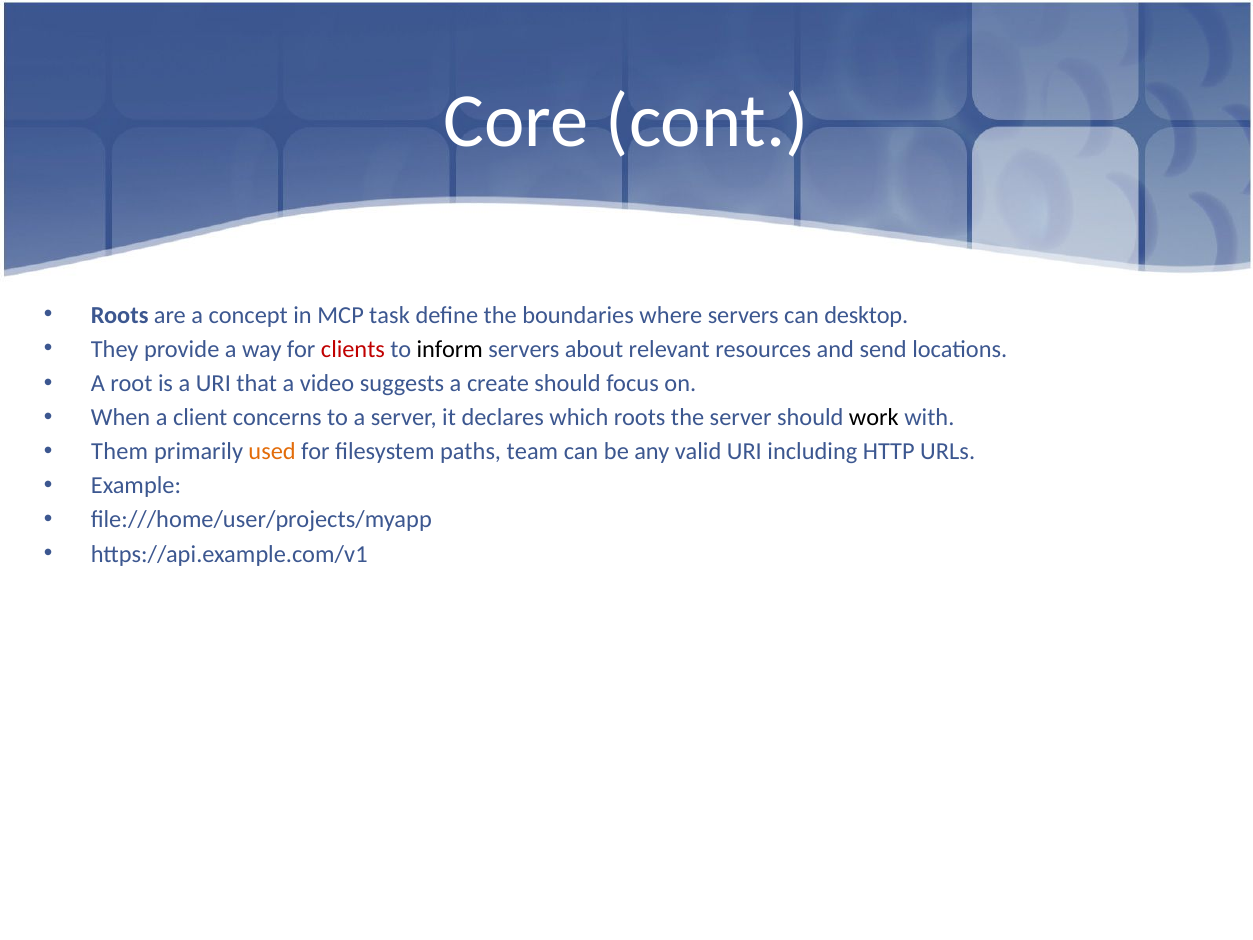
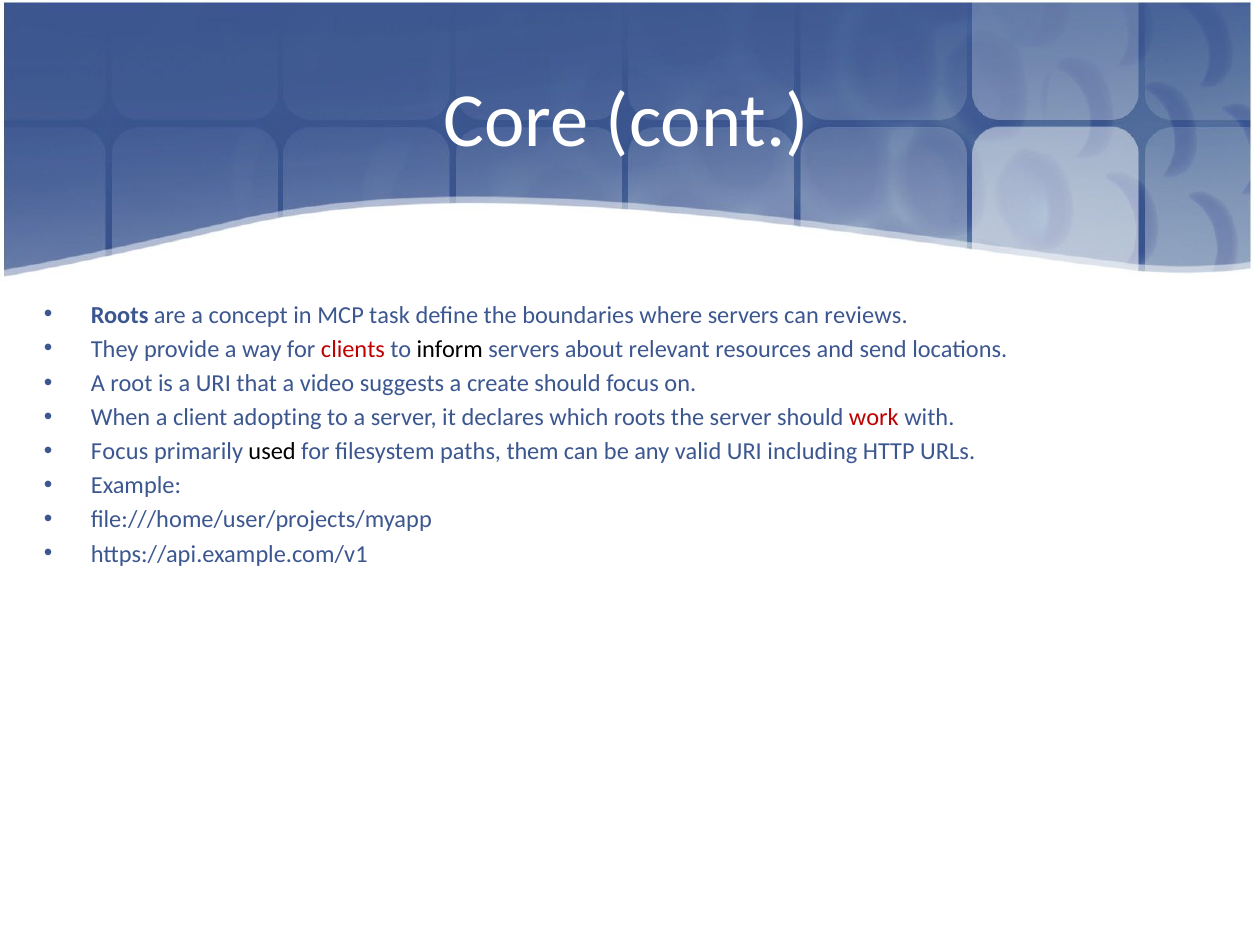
desktop: desktop -> reviews
concerns: concerns -> adopting
work colour: black -> red
Them at (120, 452): Them -> Focus
used colour: orange -> black
team: team -> them
